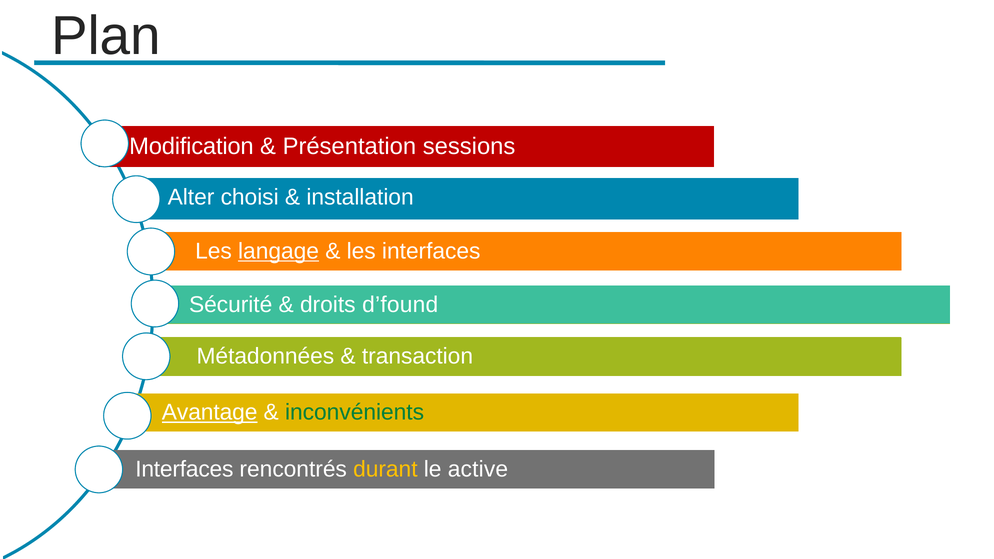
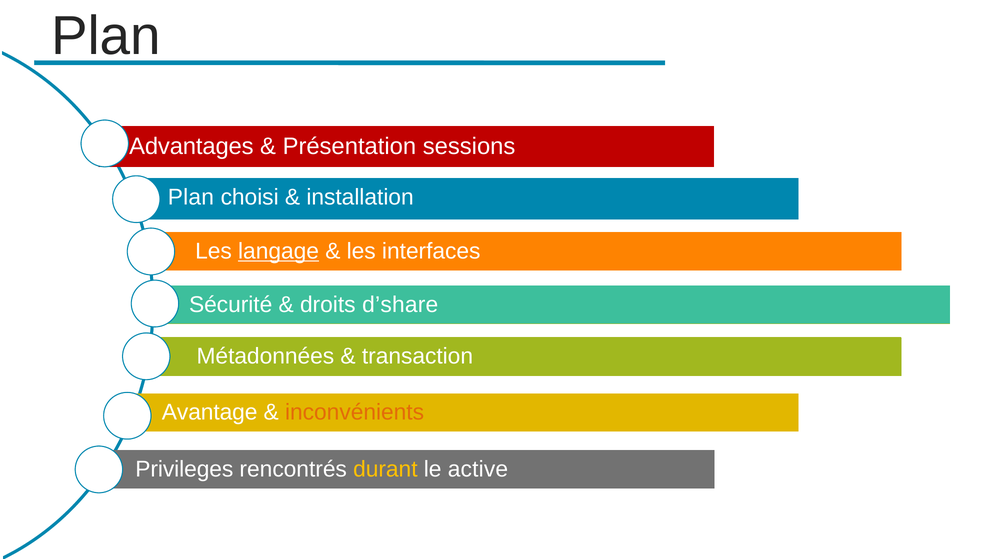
Modification: Modification -> Advantages
Alter at (191, 197): Alter -> Plan
d’found: d’found -> d’share
Avantage underline: present -> none
inconvénients colour: green -> orange
Interfaces at (184, 469): Interfaces -> Privileges
